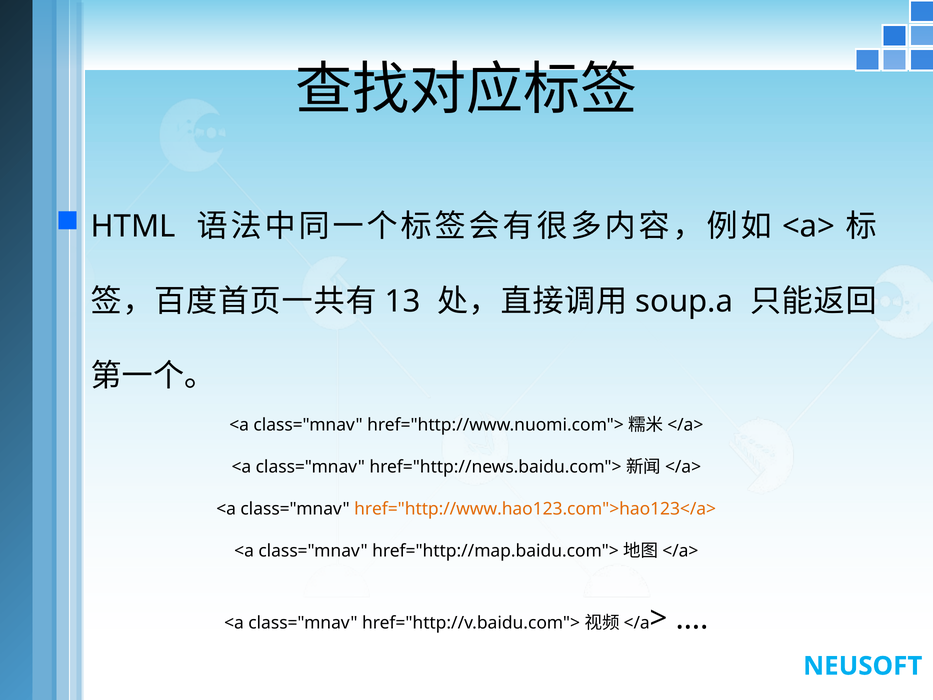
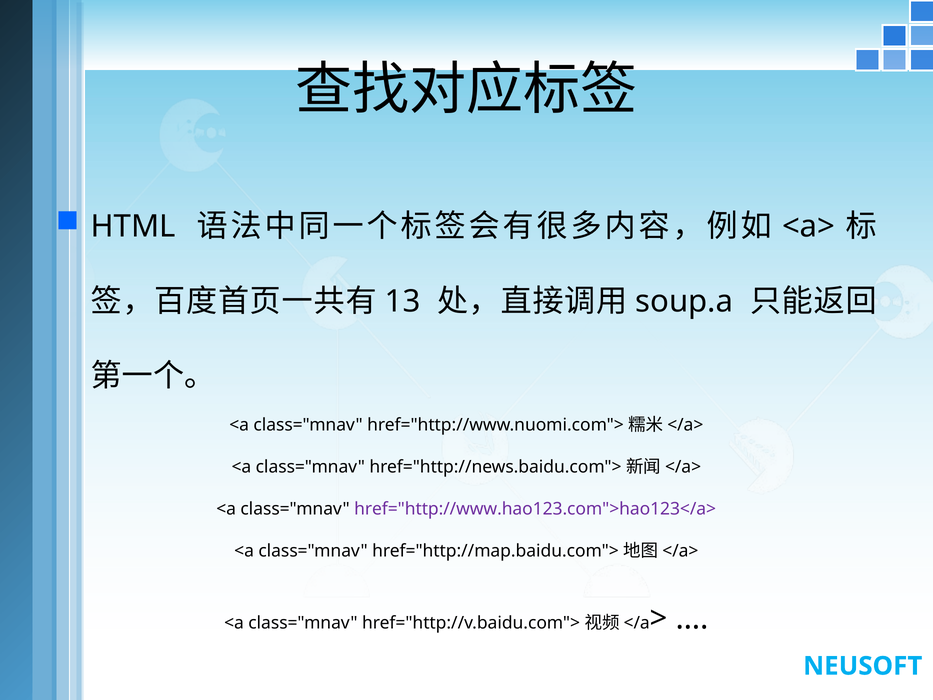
href="http://www.hao123.com">hao123</a> colour: orange -> purple
